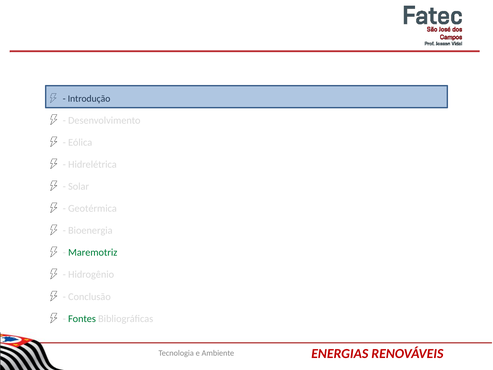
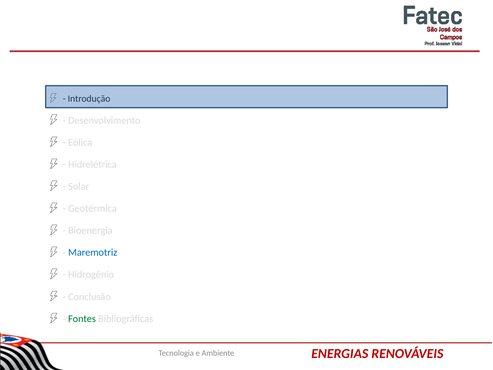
Maremotriz colour: green -> blue
